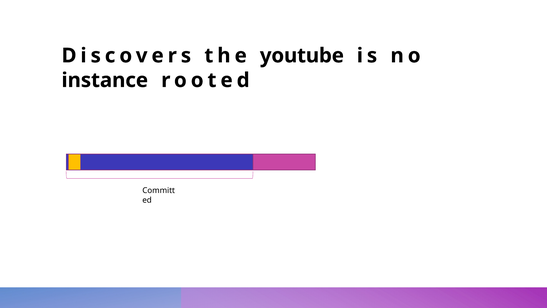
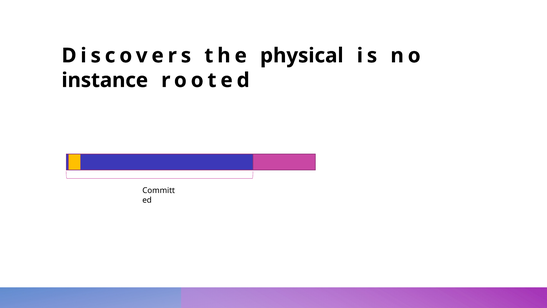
youtube: youtube -> physical
